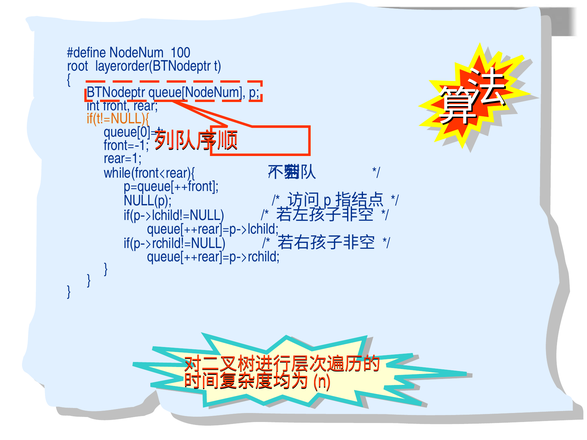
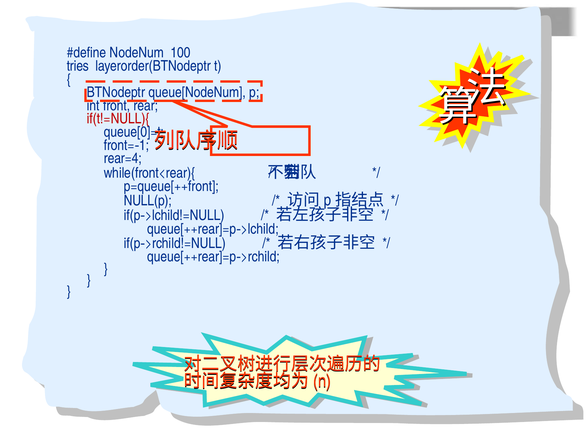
root: root -> tries
if(t!=NULL){ colour: orange -> red
rear=1: rear=1 -> rear=4
